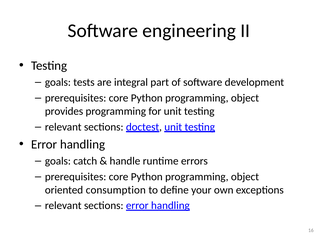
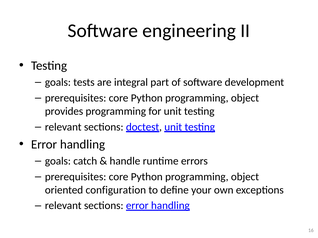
consumption: consumption -> configuration
